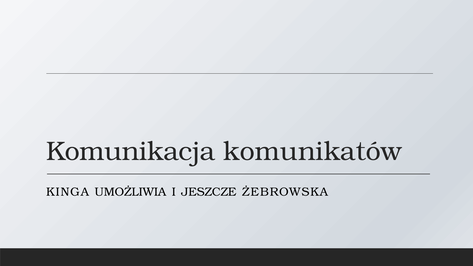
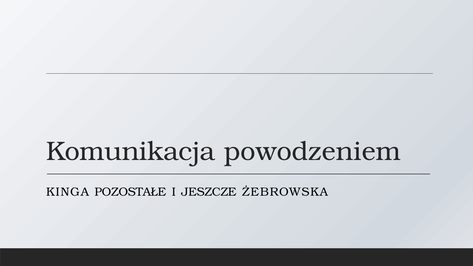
komunikatów: komunikatów -> powodzeniem
UMOŻLIWIA: UMOŻLIWIA -> POZOSTAŁE
